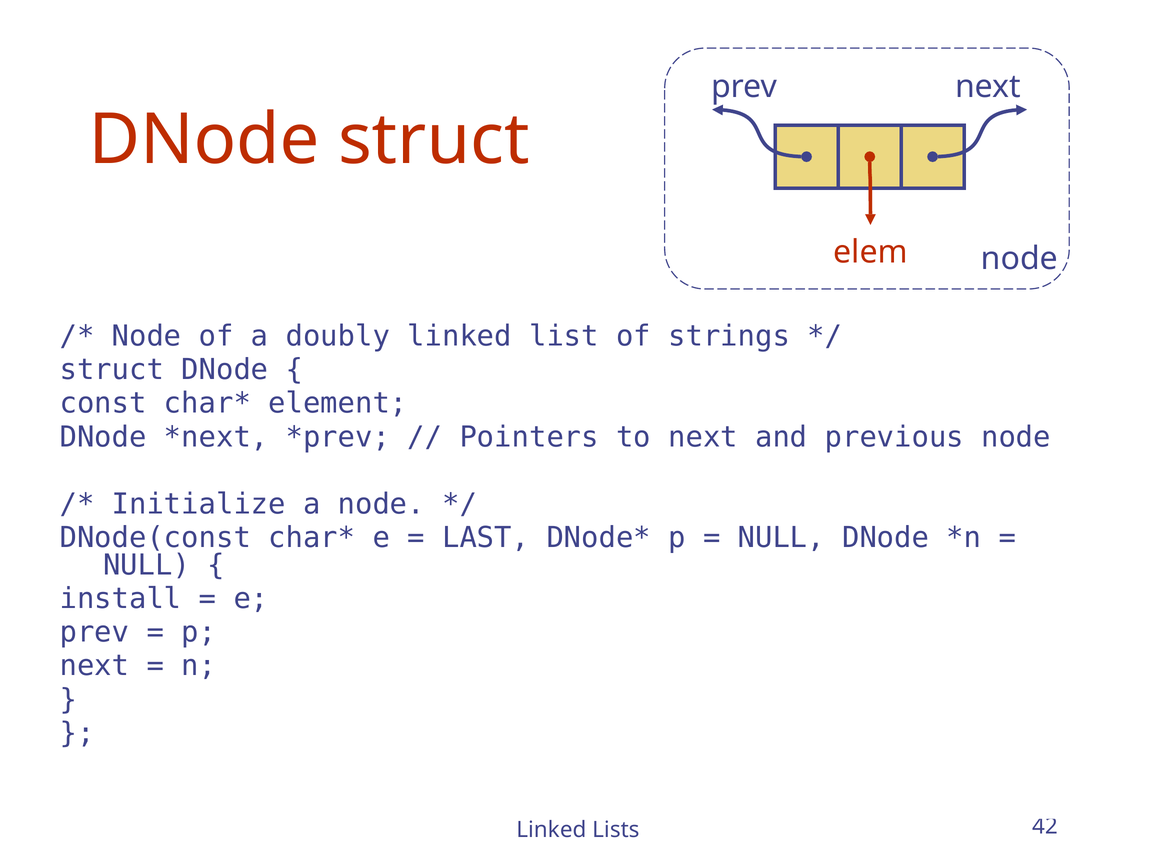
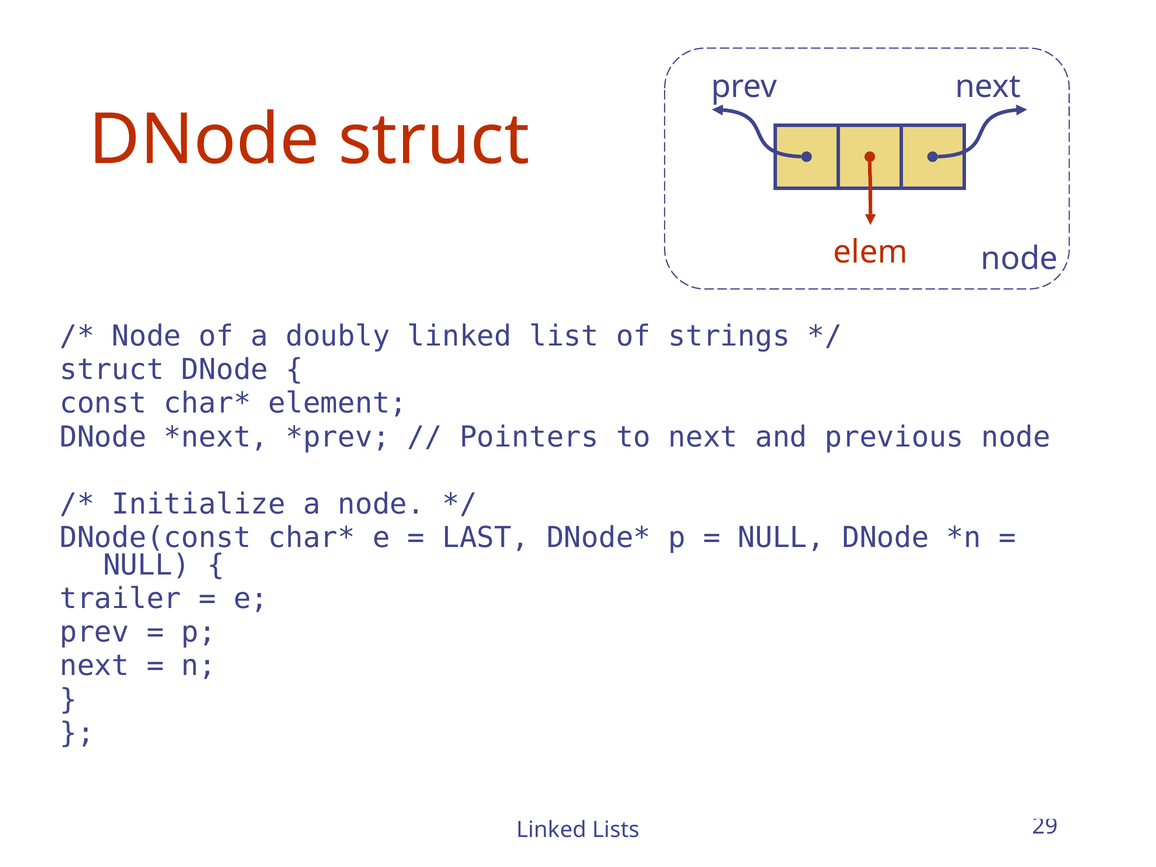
install: install -> trailer
42: 42 -> 29
